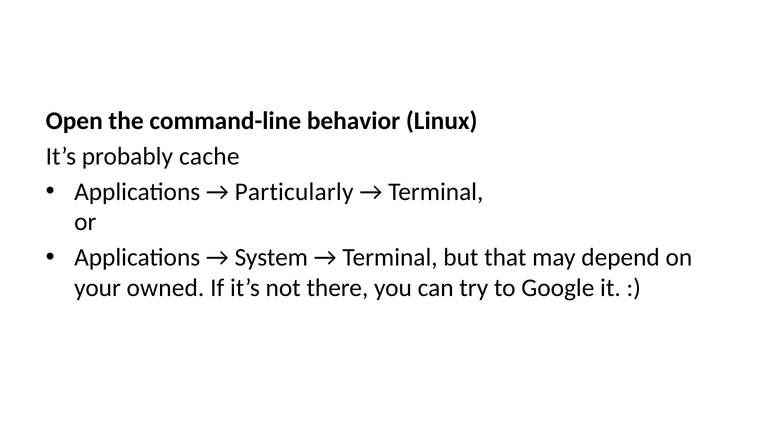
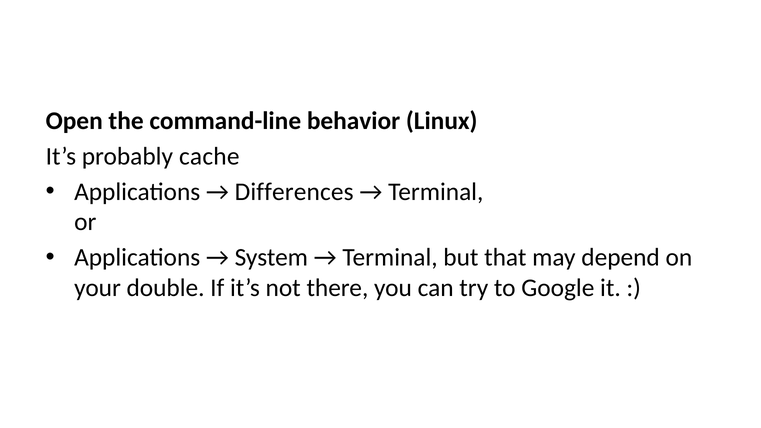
Particularly: Particularly -> Differences
owned: owned -> double
